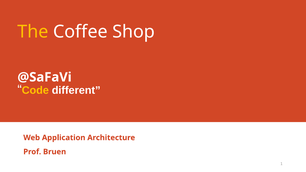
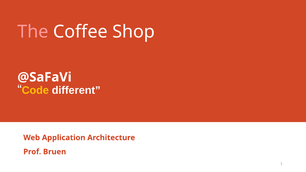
The colour: yellow -> pink
